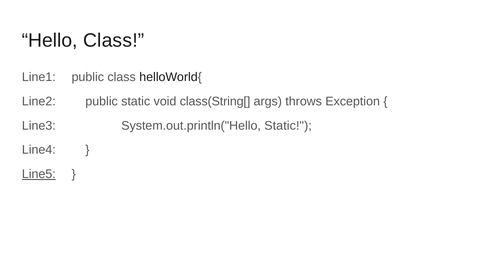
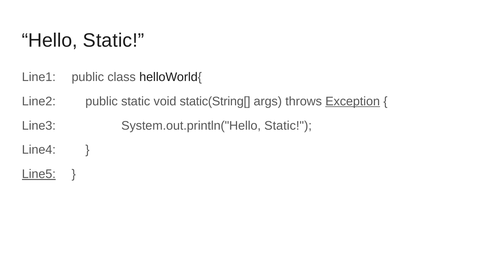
Hello Class: Class -> Static
class(String[: class(String[ -> static(String[
Exception underline: none -> present
